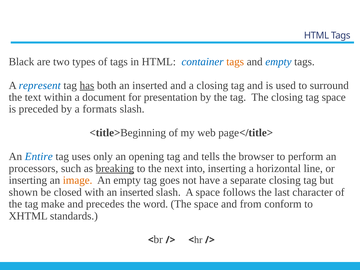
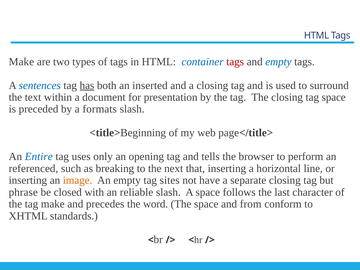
Black at (21, 62): Black -> Make
tags at (235, 62) colour: orange -> red
represent: represent -> sentences
processors: processors -> referenced
breaking underline: present -> none
into: into -> that
goes: goes -> sites
shown: shown -> phrase
with an inserted: inserted -> reliable
